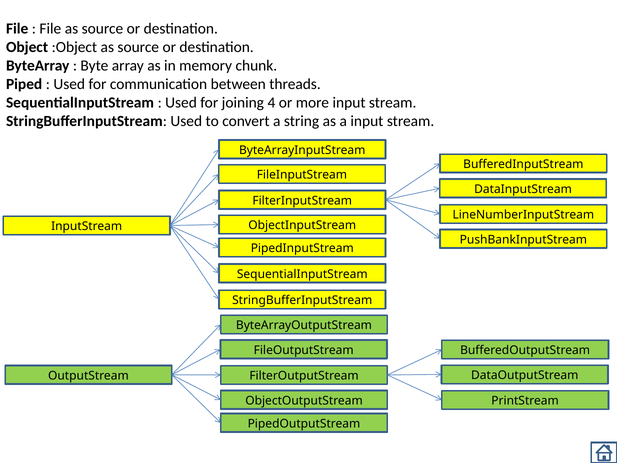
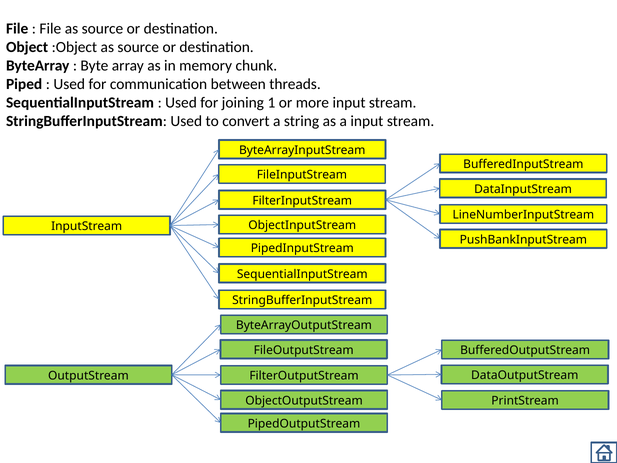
4: 4 -> 1
